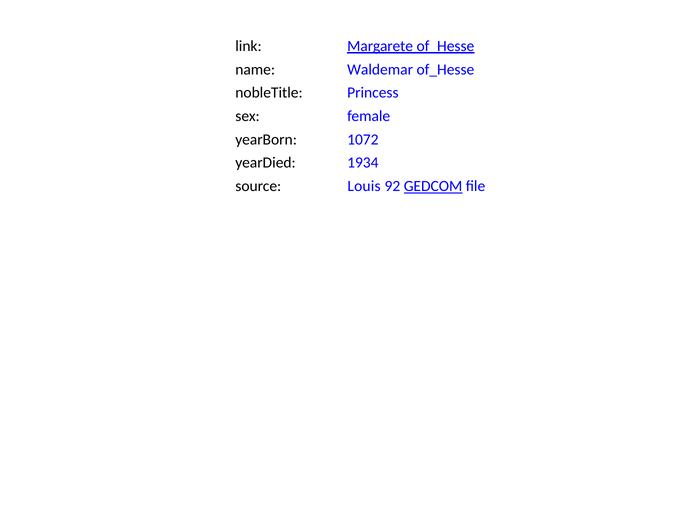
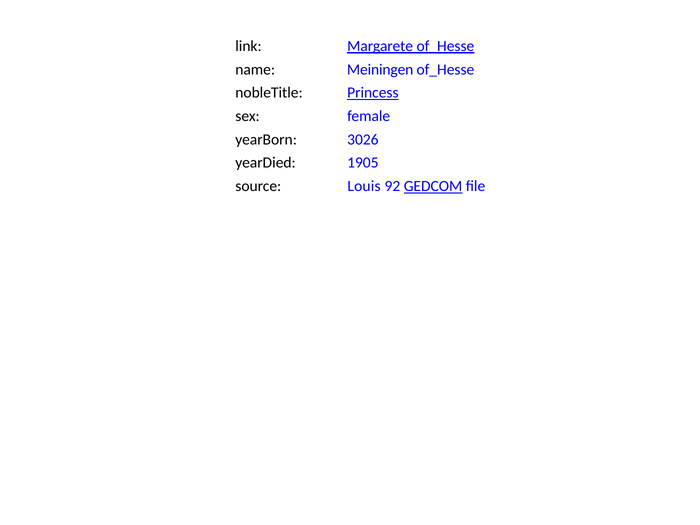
Waldemar: Waldemar -> Meiningen
Princess underline: none -> present
1072: 1072 -> 3026
1934: 1934 -> 1905
